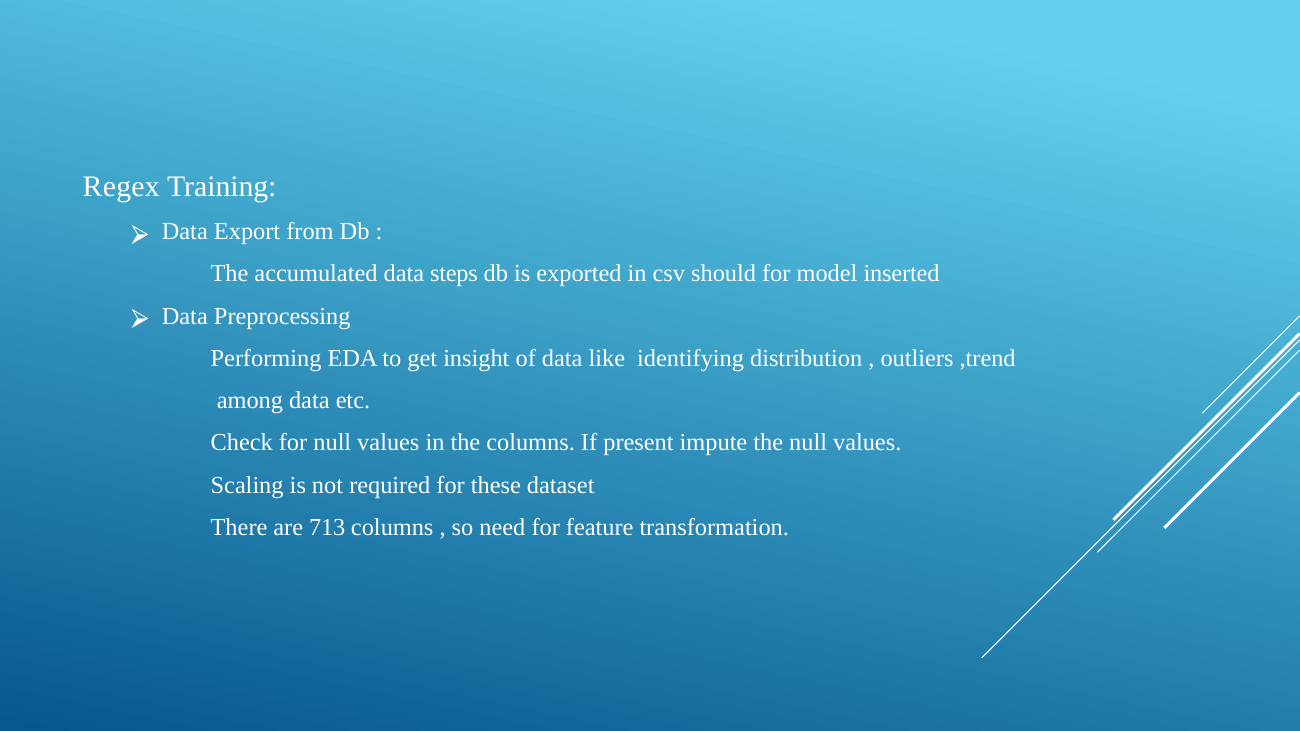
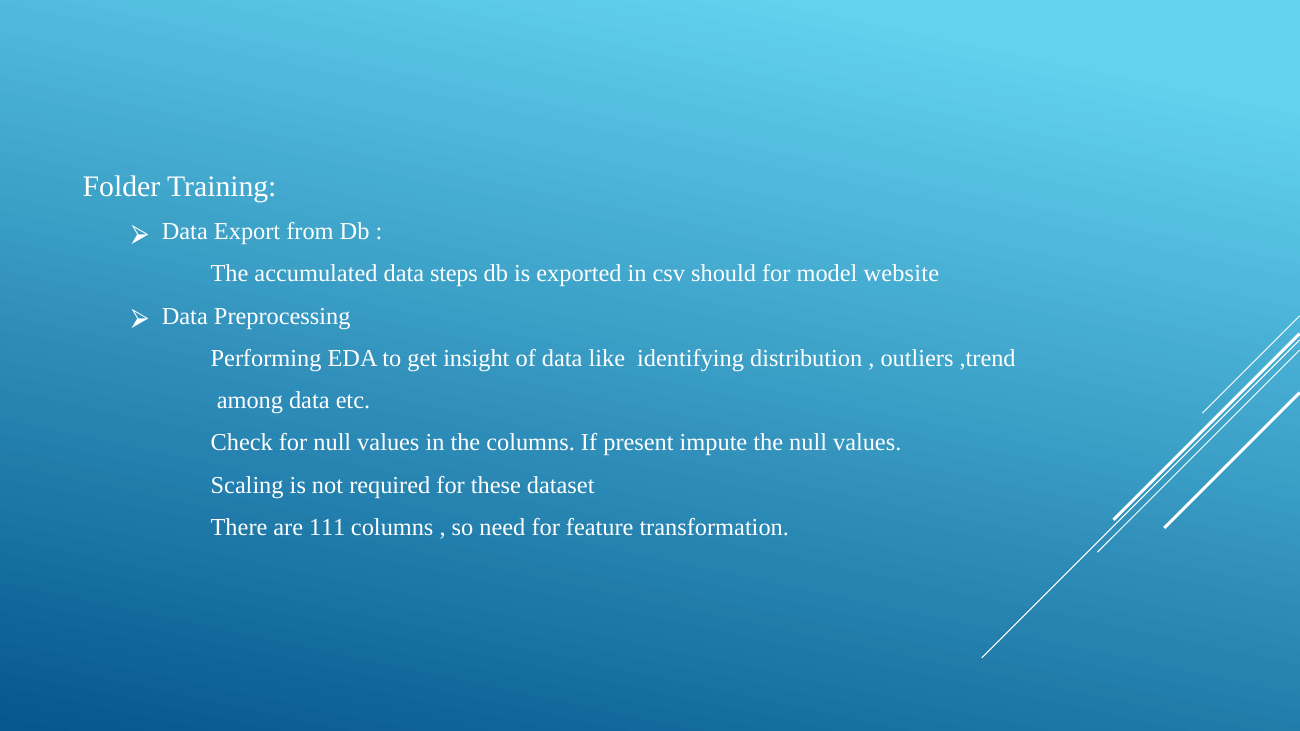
Regex: Regex -> Folder
inserted: inserted -> website
713: 713 -> 111
